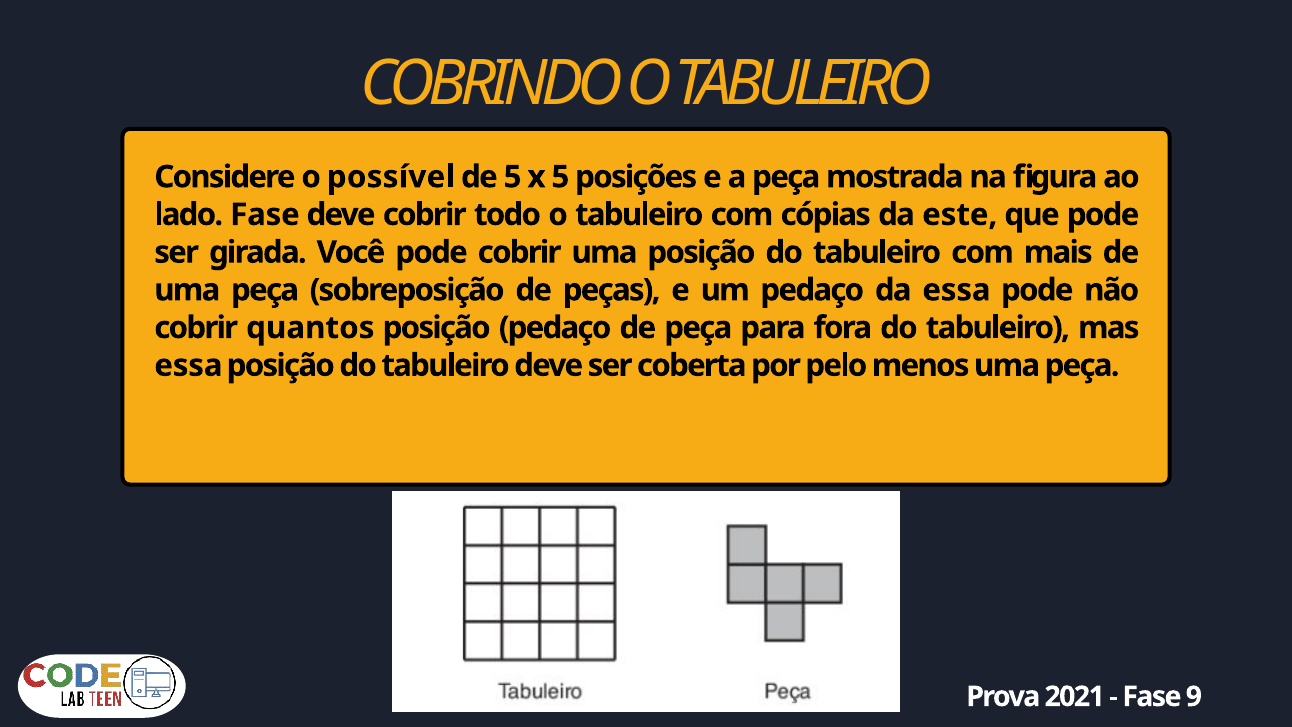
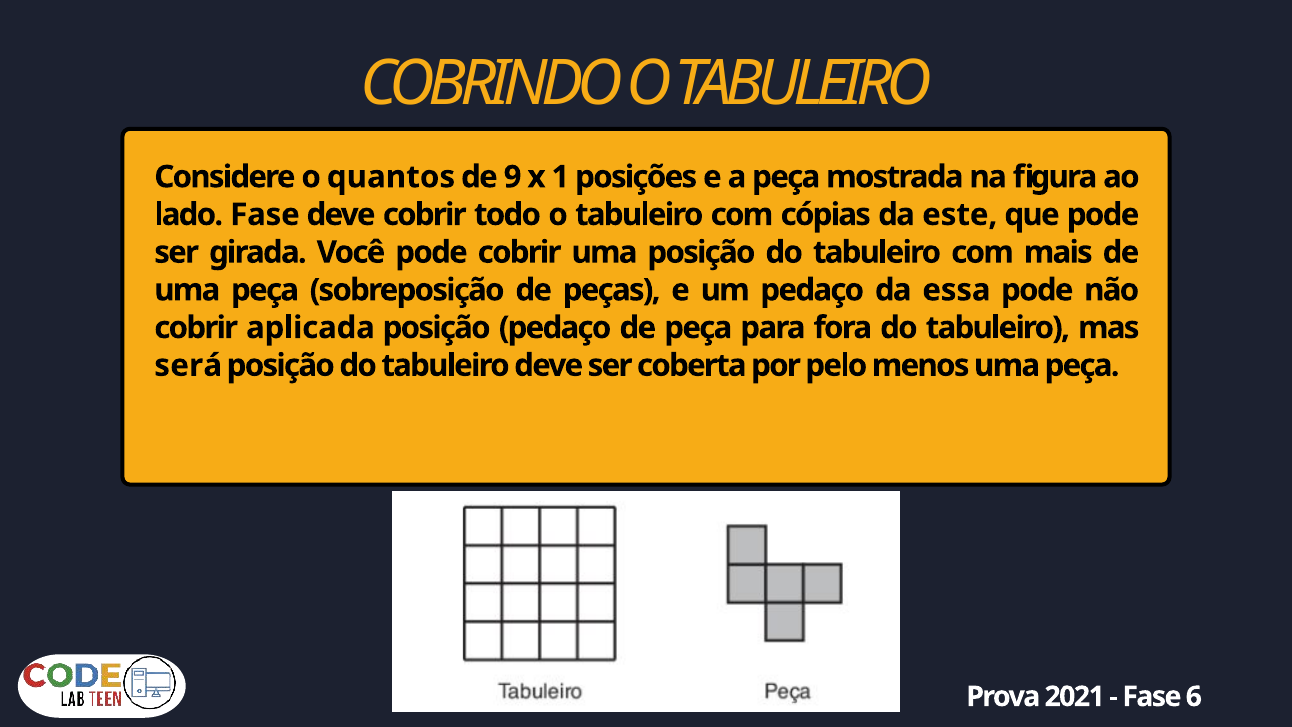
possível: possível -> quantos
de 5: 5 -> 9
x 5: 5 -> 1
quantos: quantos -> aplicada
essa at (188, 365): essa -> será
9: 9 -> 6
